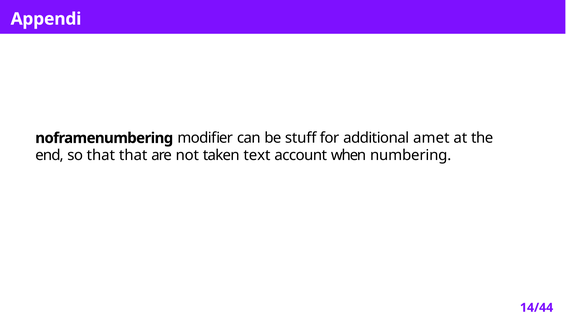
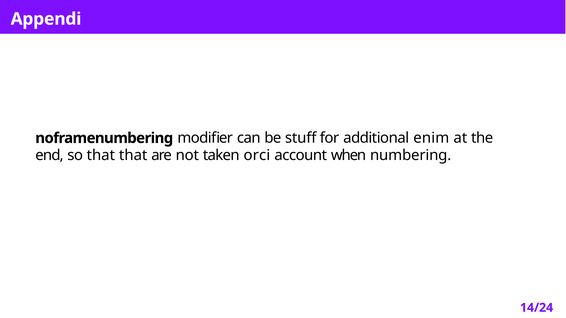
amet: amet -> enim
text: text -> orci
14/44: 14/44 -> 14/24
